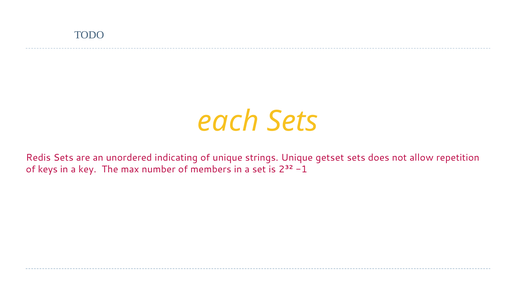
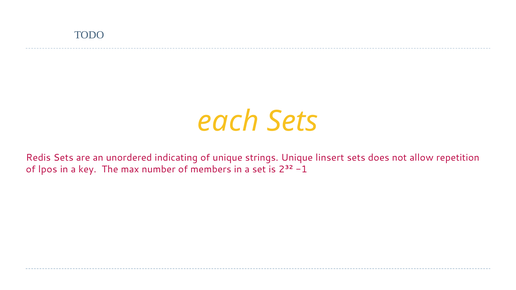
getset: getset -> linsert
keys: keys -> lpos
